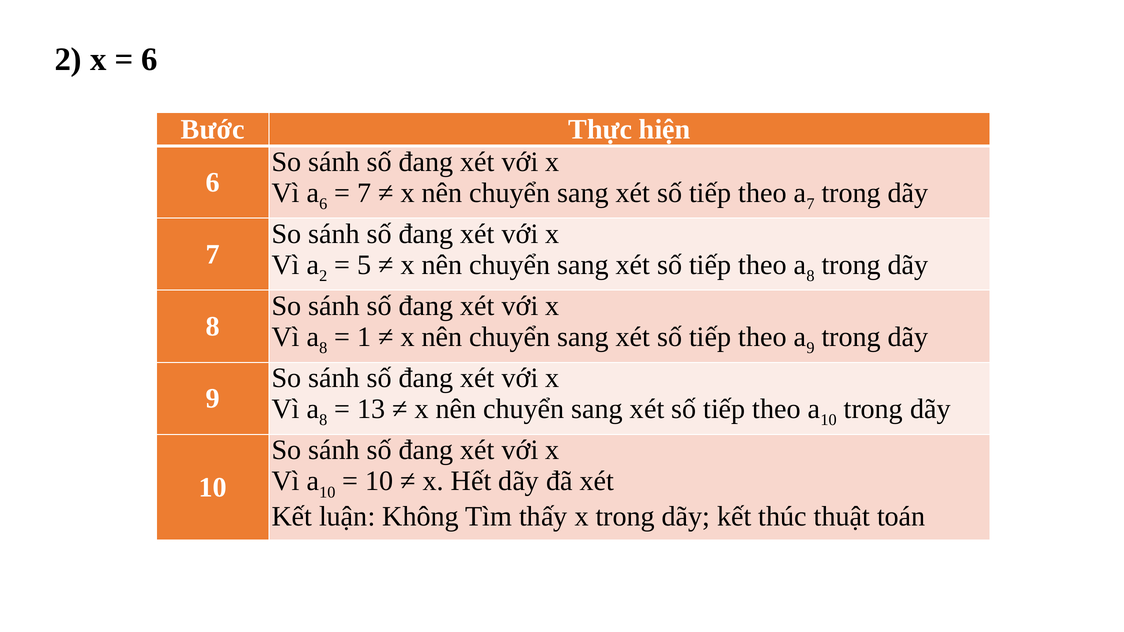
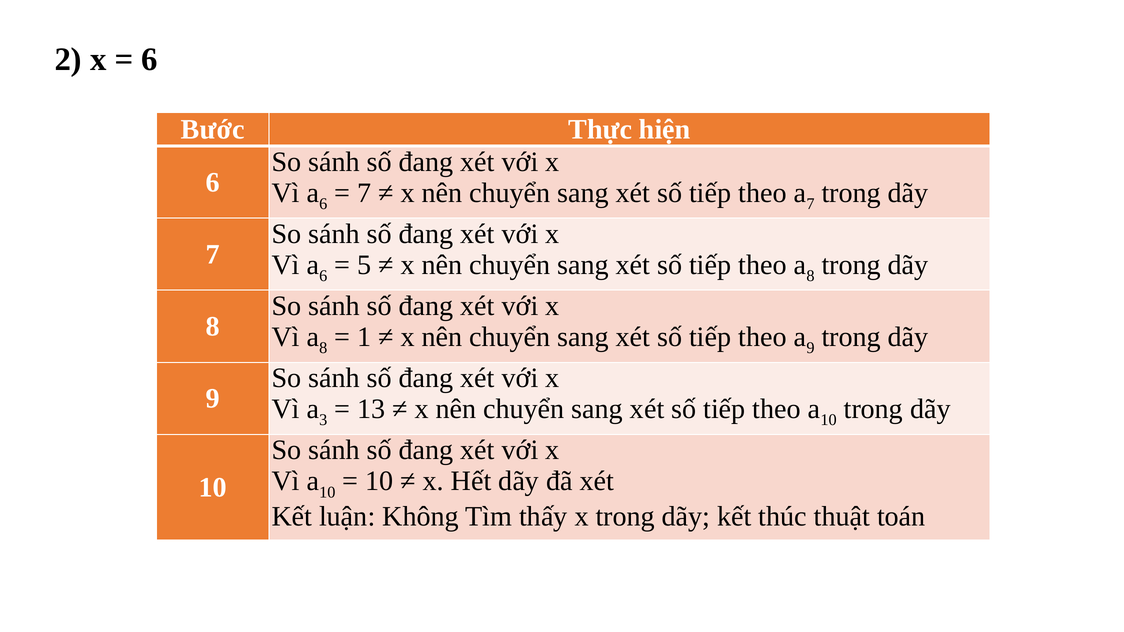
2 at (323, 276): 2 -> 6
8 at (323, 420): 8 -> 3
